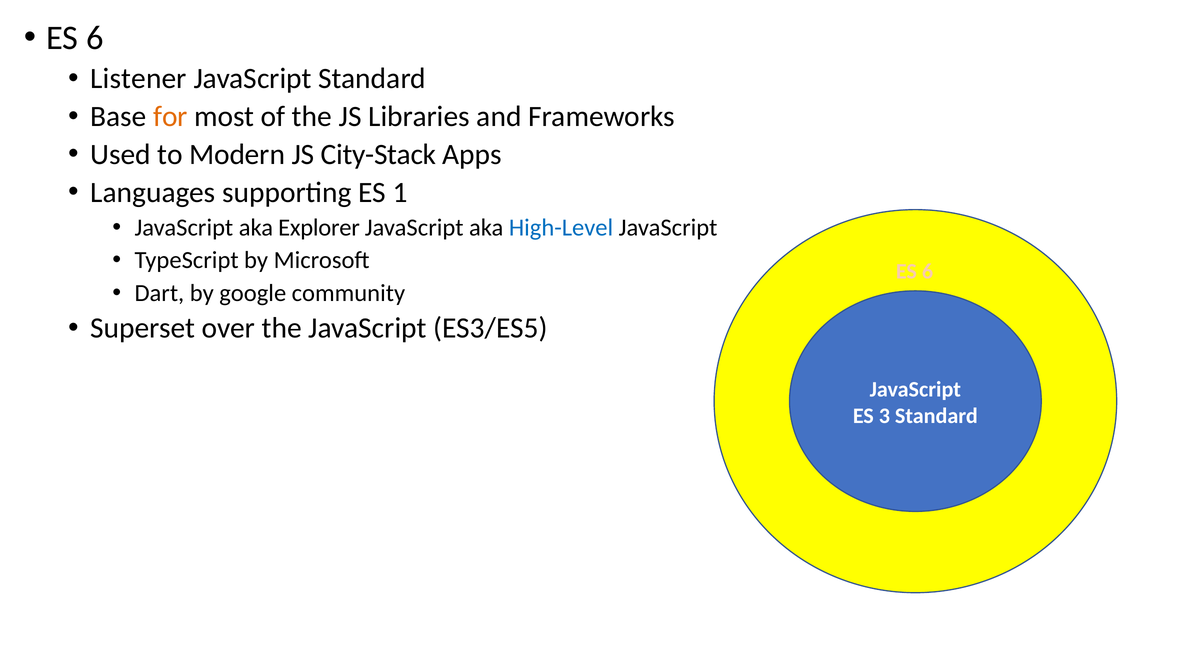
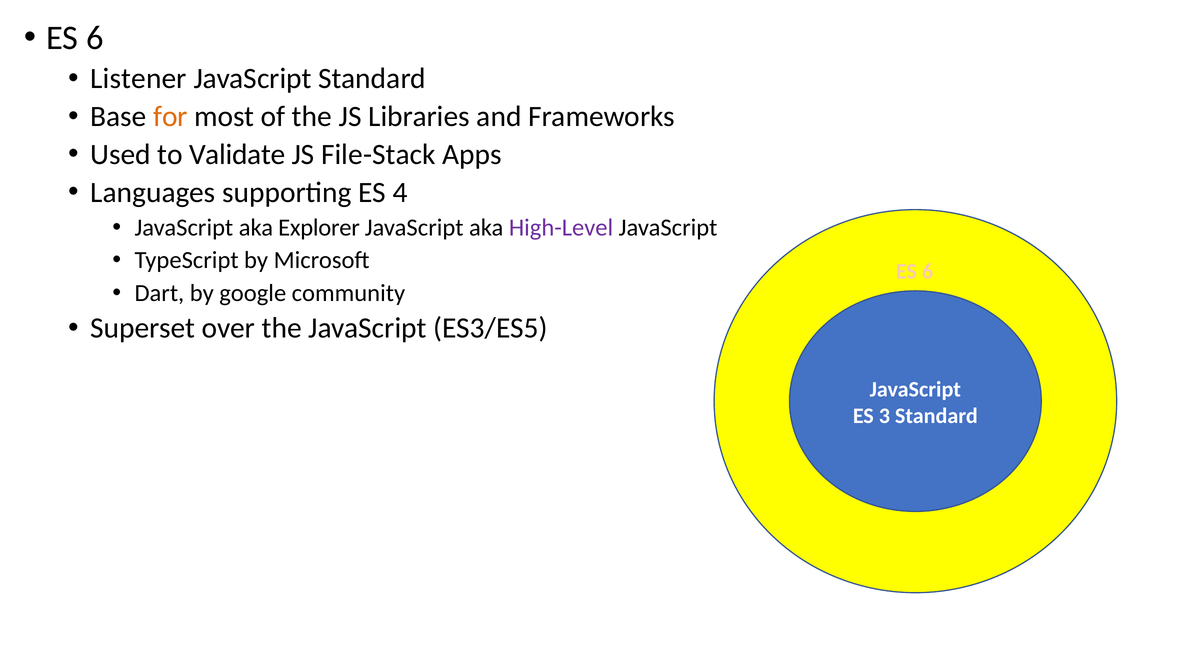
Modern: Modern -> Validate
City-Stack: City-Stack -> File-Stack
1: 1 -> 4
High-Level colour: blue -> purple
